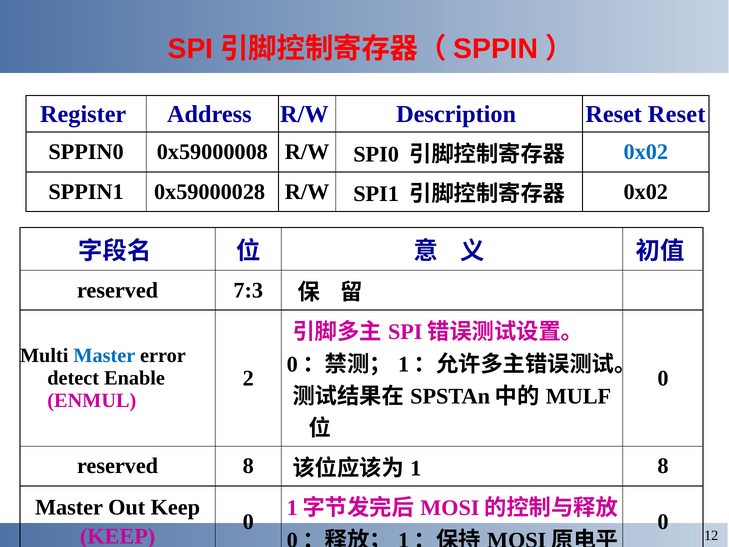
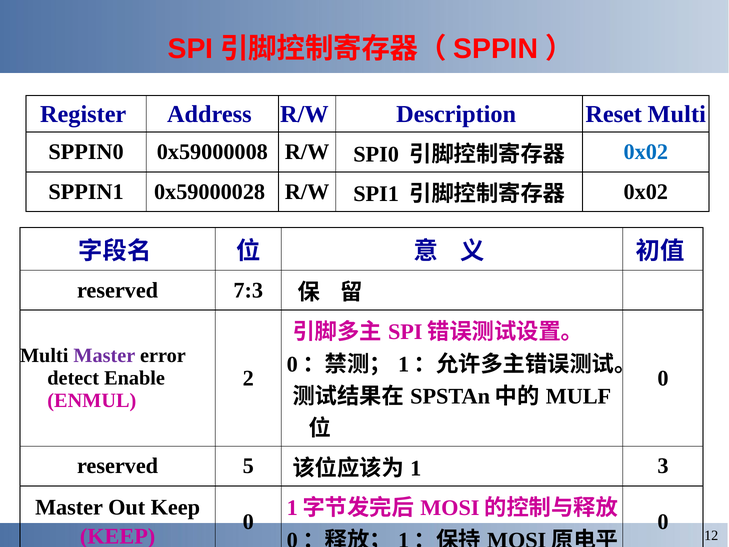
Reset Reset: Reset -> Multi
Master at (104, 356) colour: blue -> purple
reserved 8: 8 -> 5
1 8: 8 -> 3
